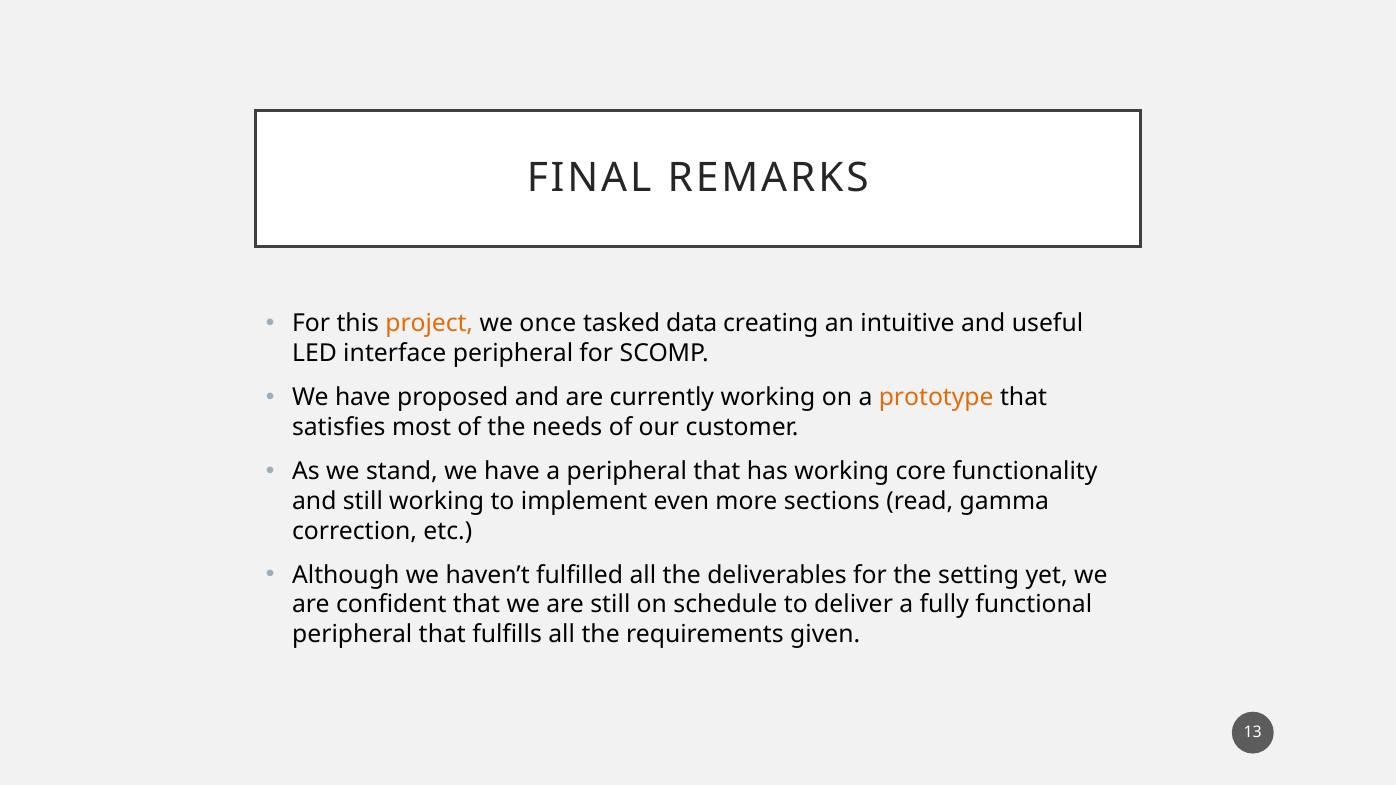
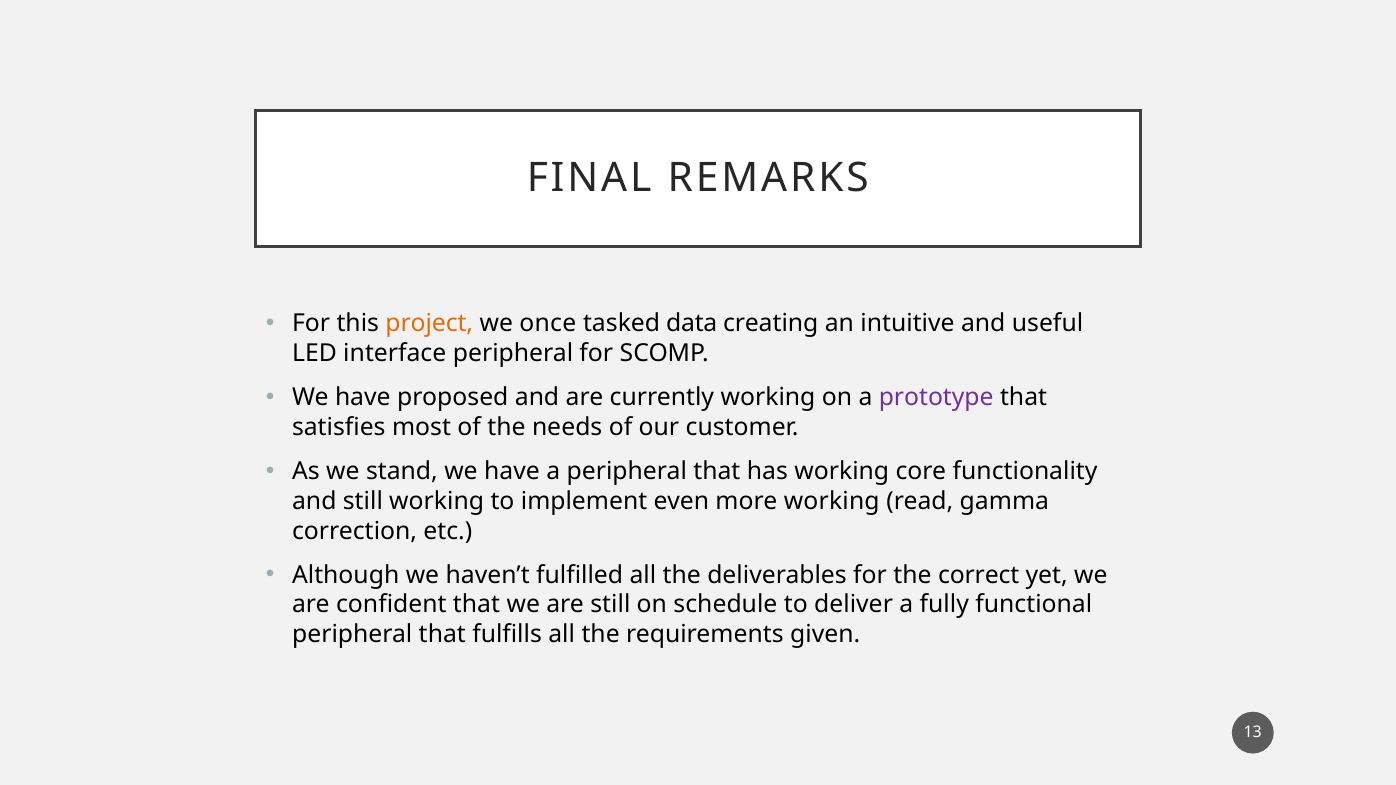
prototype colour: orange -> purple
more sections: sections -> working
setting: setting -> correct
